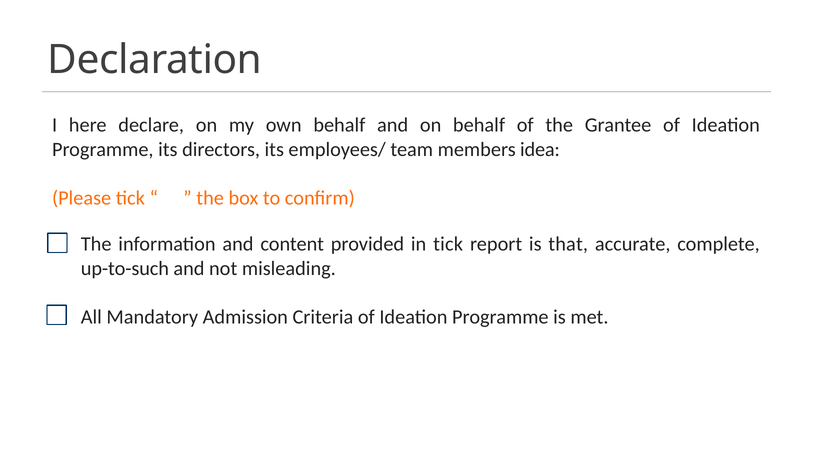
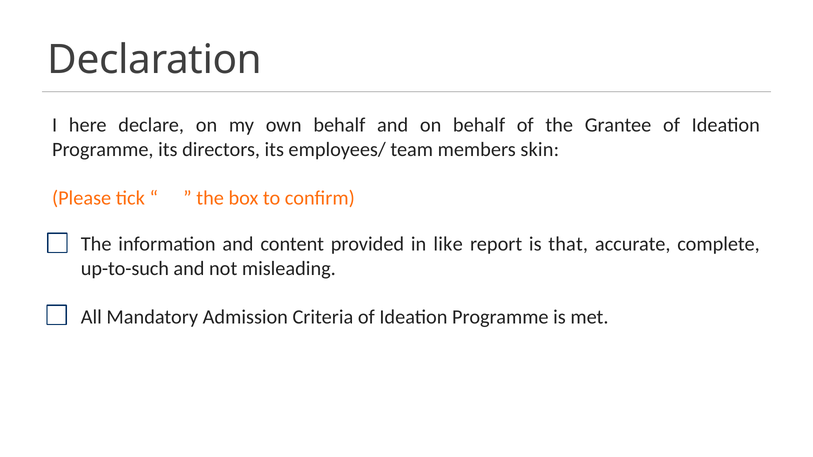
idea: idea -> skin
in tick: tick -> like
